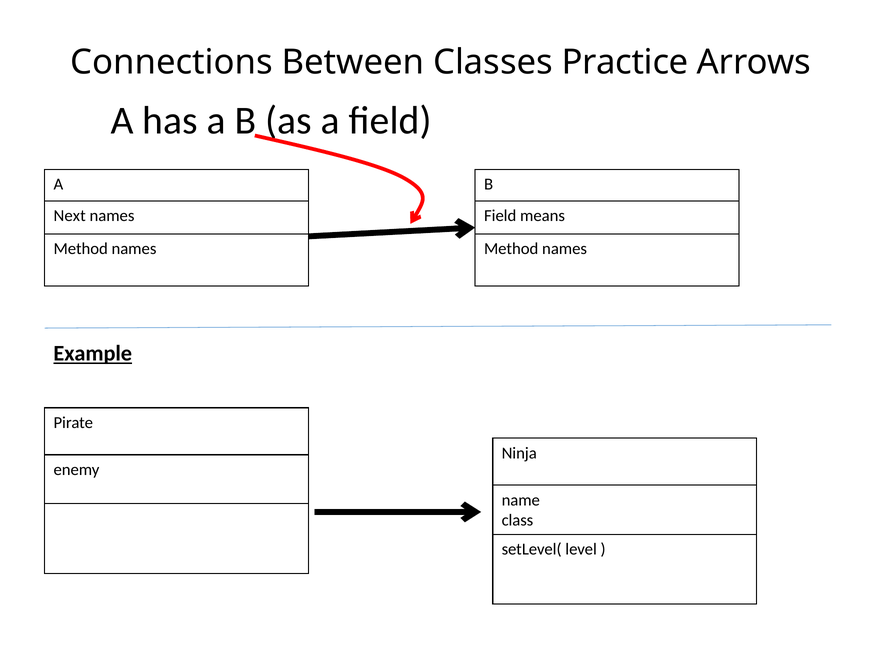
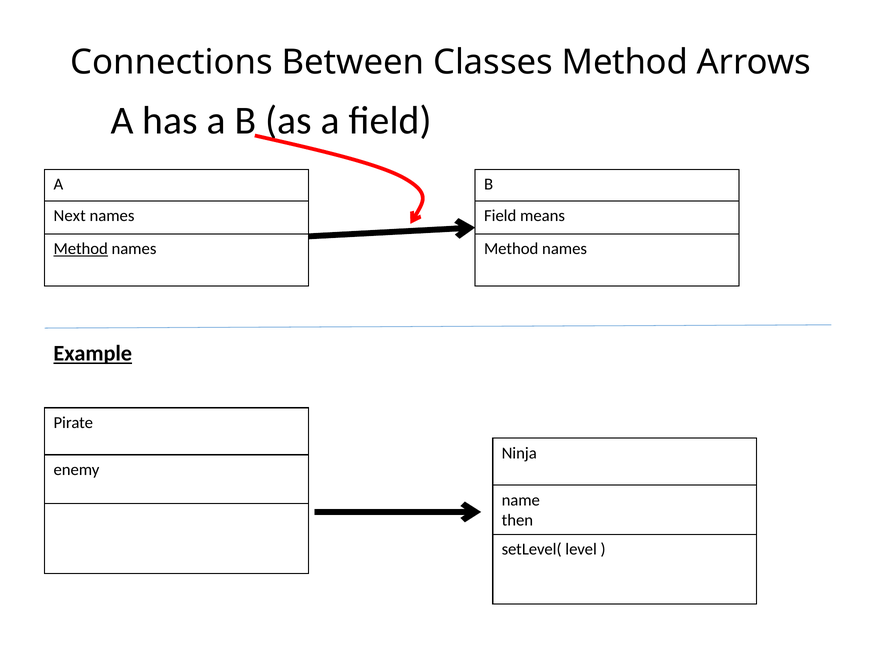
Classes Practice: Practice -> Method
Method at (81, 249) underline: none -> present
class: class -> then
